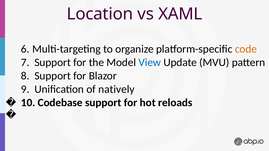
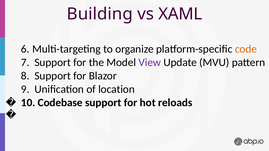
Location: Location -> Building
View colour: blue -> purple
natively: natively -> location
